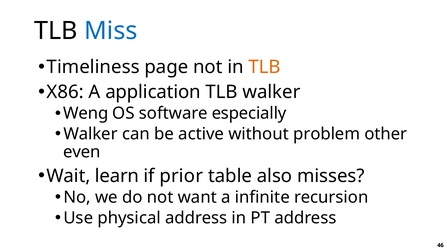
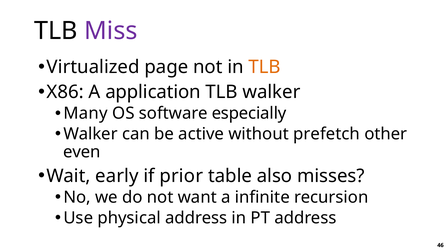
Miss colour: blue -> purple
Timeliness: Timeliness -> Virtualized
Weng: Weng -> Many
problem: problem -> prefetch
learn: learn -> early
